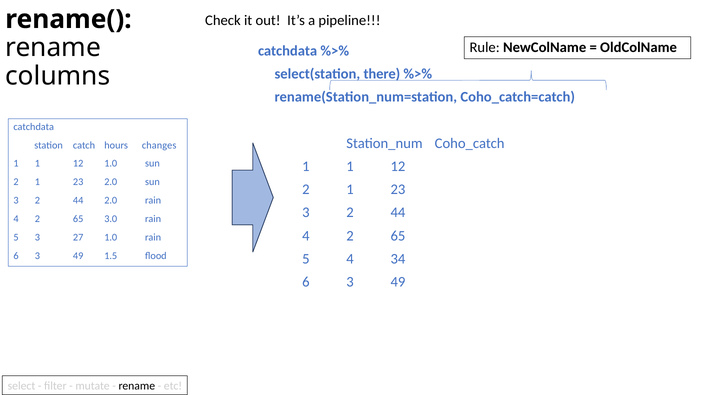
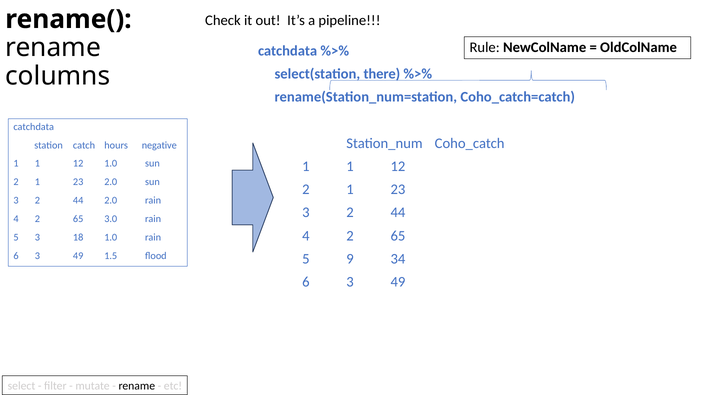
changes: changes -> negative
27: 27 -> 18
5 4: 4 -> 9
